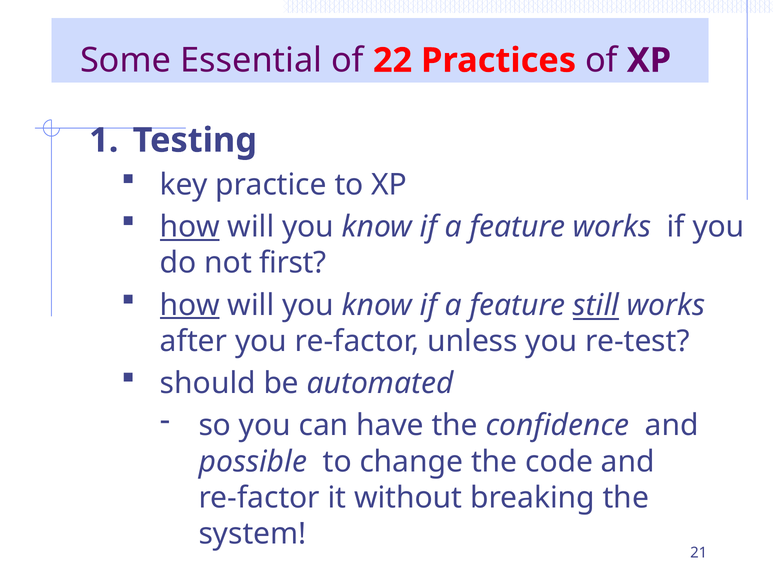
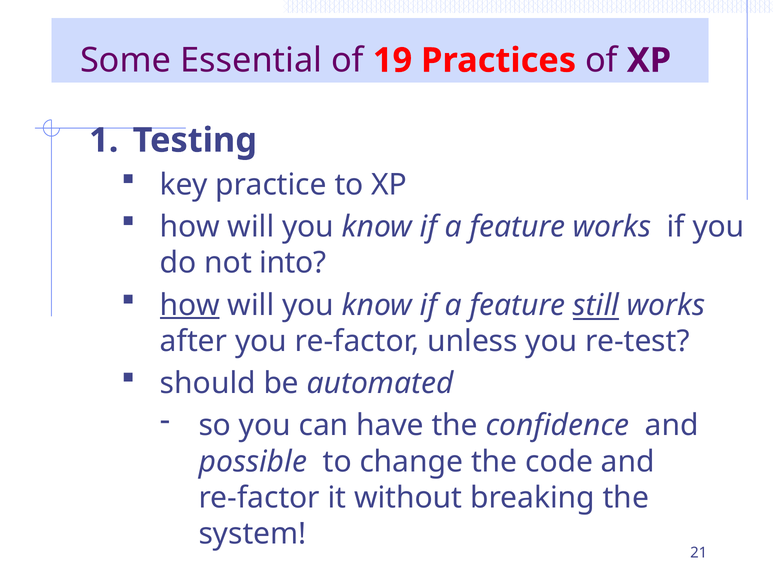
22: 22 -> 19
how at (190, 227) underline: present -> none
first: first -> into
